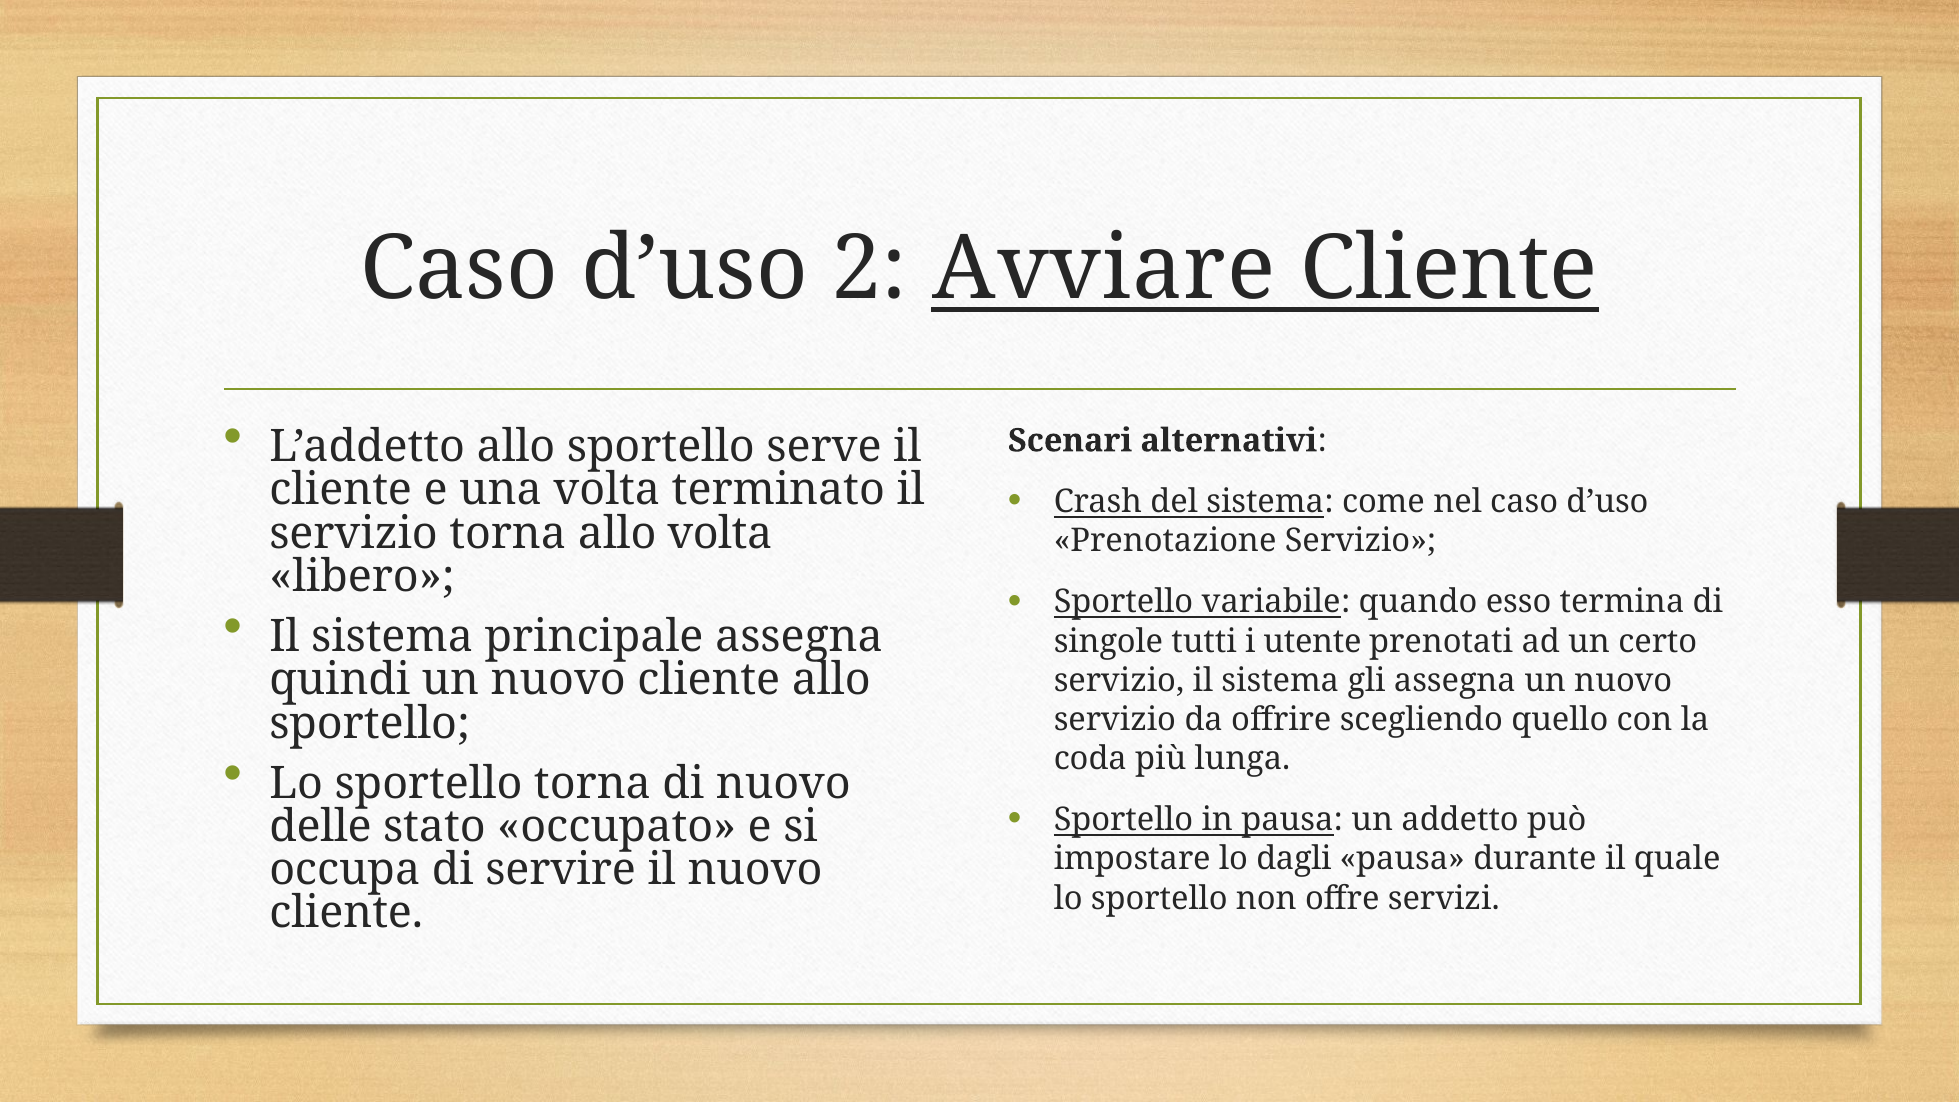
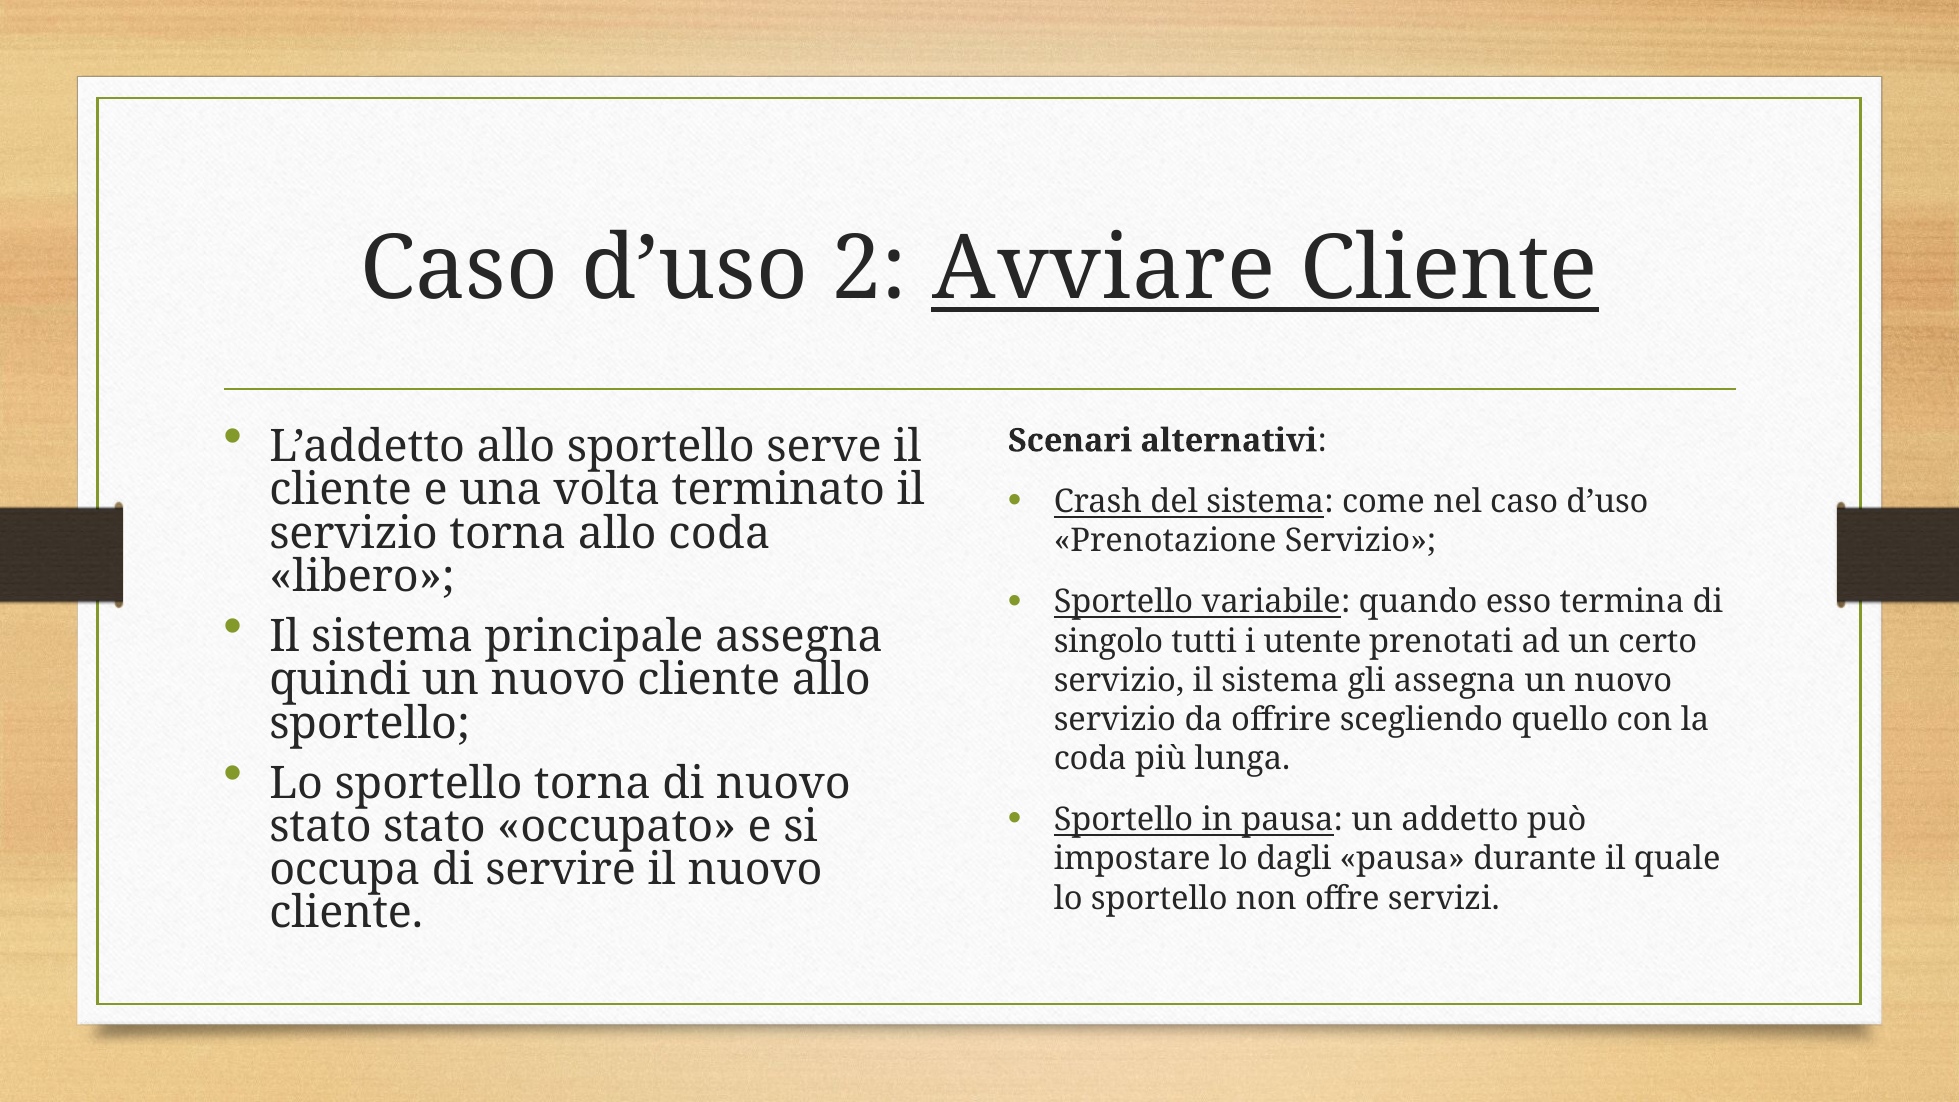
allo volta: volta -> coda
singole: singole -> singolo
delle at (321, 827): delle -> stato
